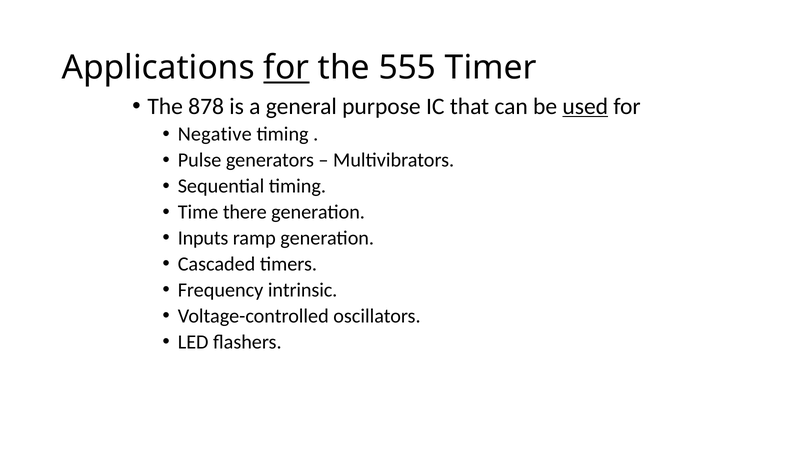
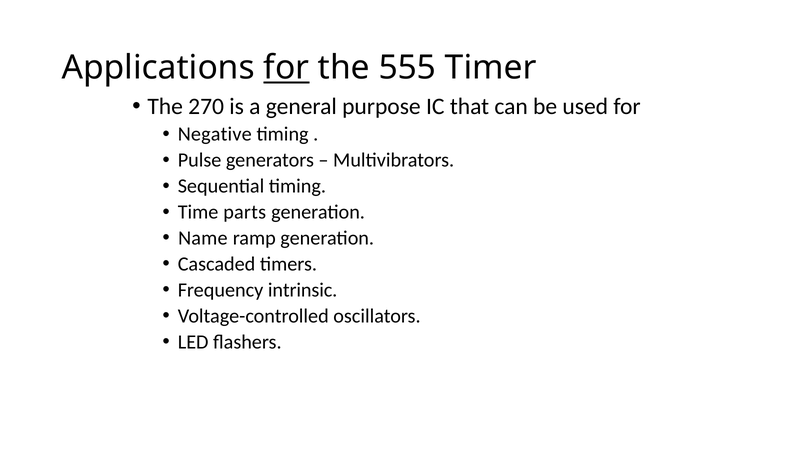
878: 878 -> 270
used underline: present -> none
there: there -> parts
Inputs: Inputs -> Name
